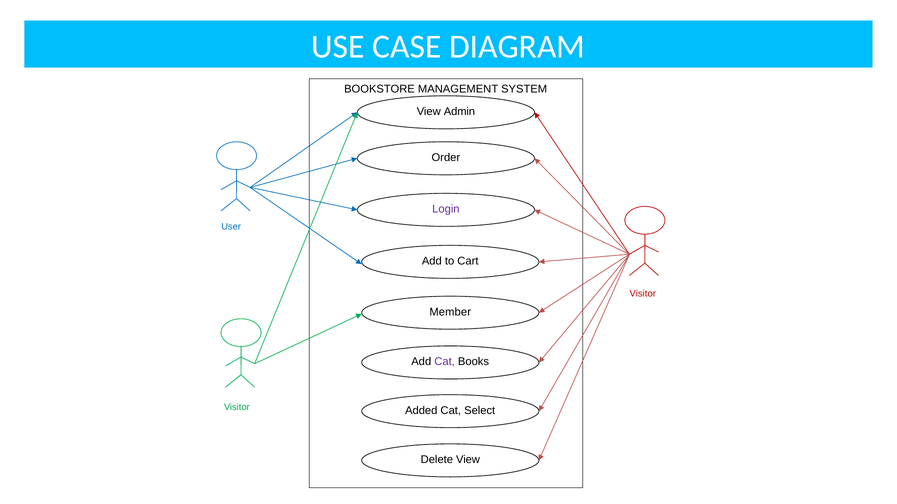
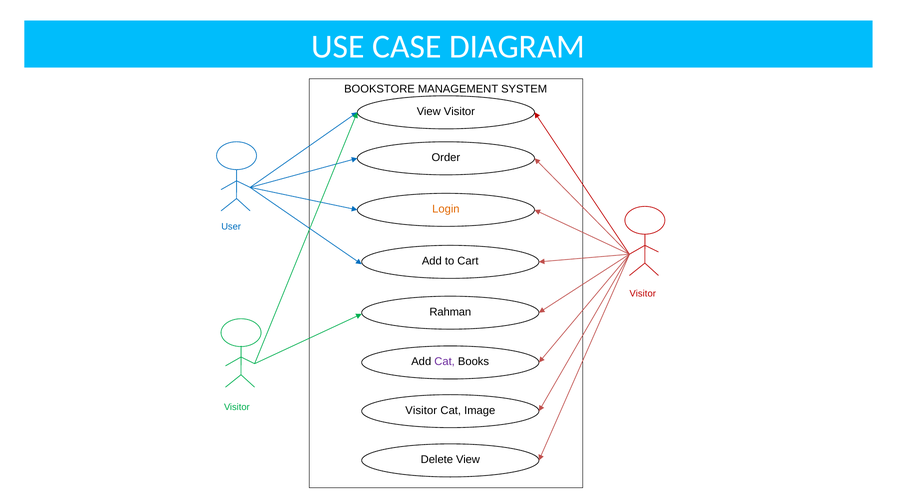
View Admin: Admin -> Visitor
Login colour: purple -> orange
Member: Member -> Rahman
Added at (421, 411): Added -> Visitor
Select: Select -> Image
